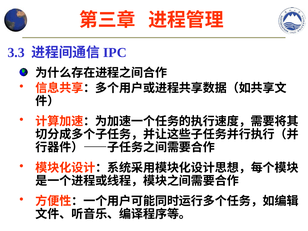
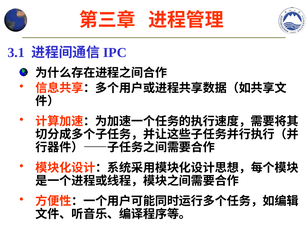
3.3: 3.3 -> 3.1
